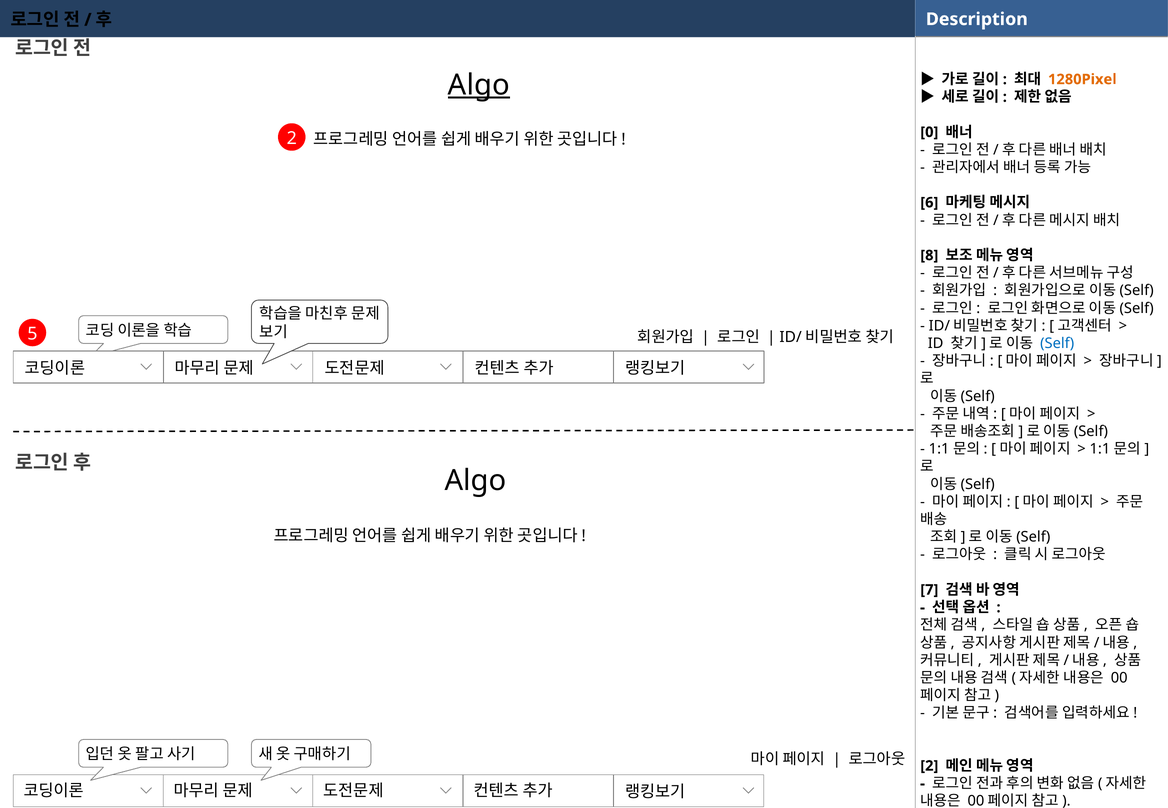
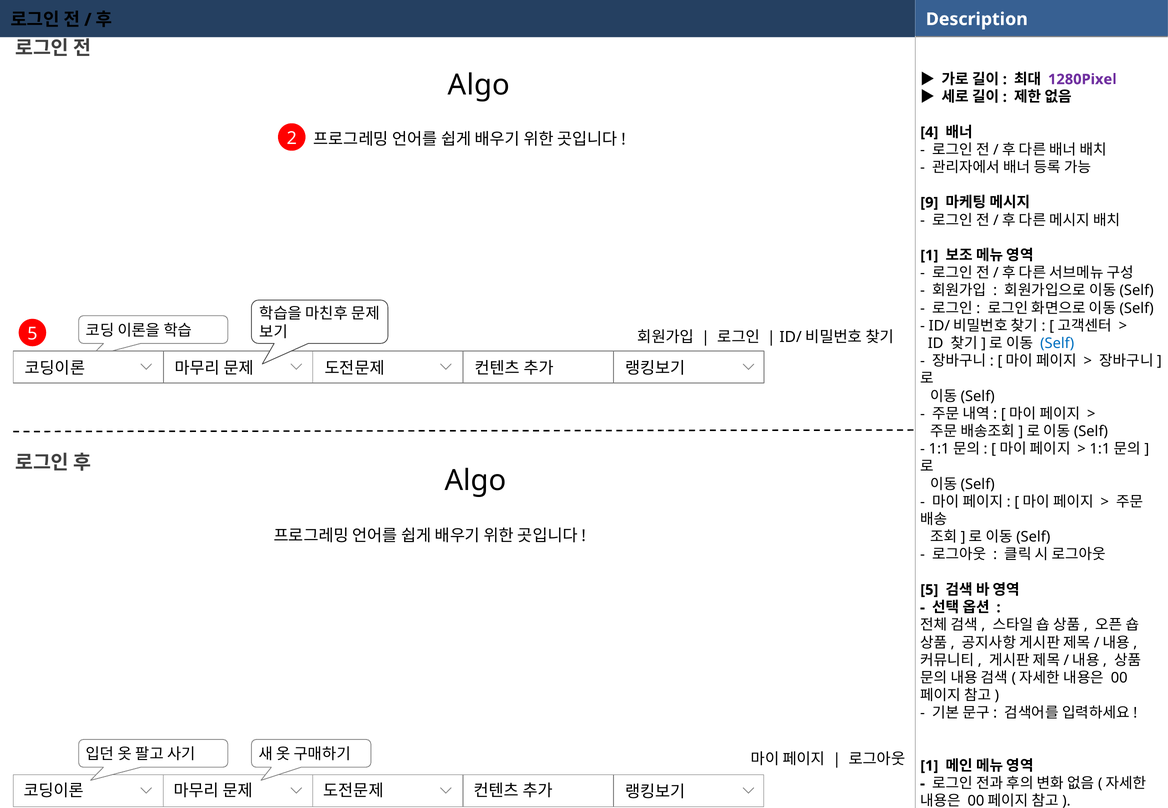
1280Pixel colour: orange -> purple
Algo at (479, 85) underline: present -> none
0: 0 -> 4
6: 6 -> 9
8 at (929, 256): 8 -> 1
7 at (929, 590): 7 -> 5
2 at (929, 766): 2 -> 1
